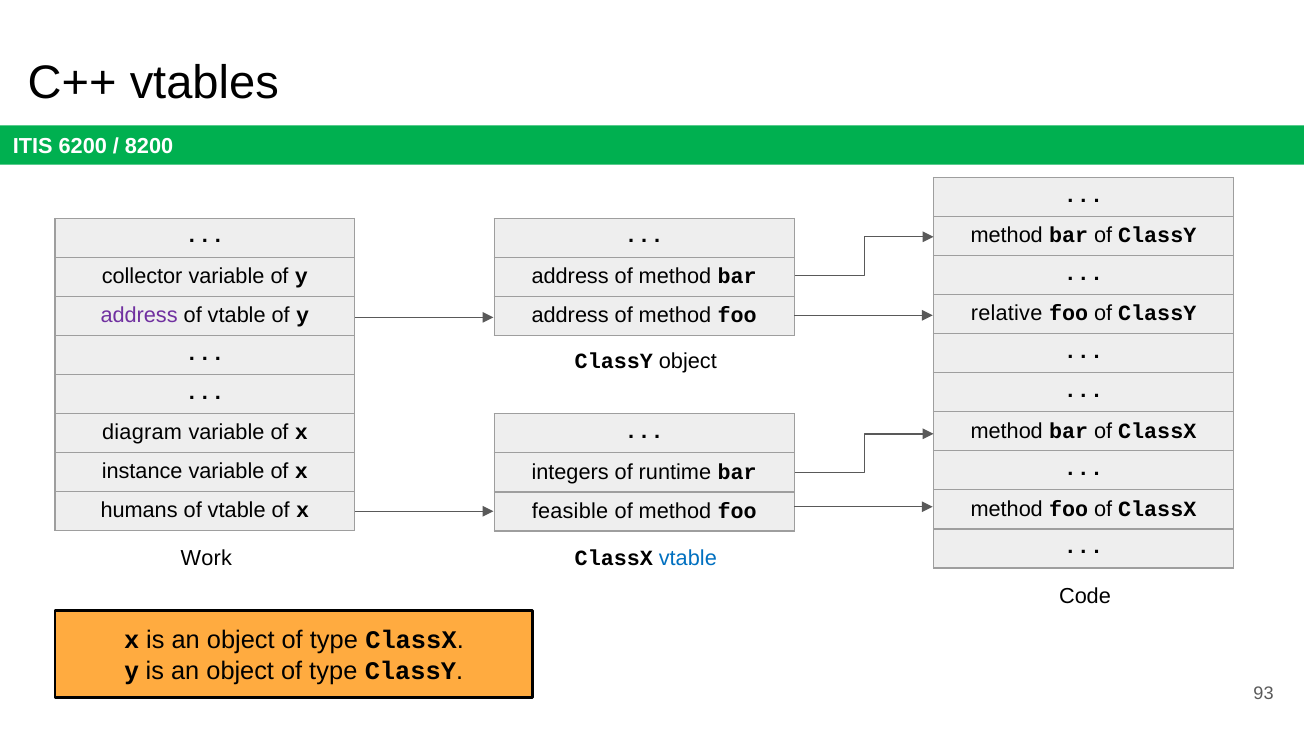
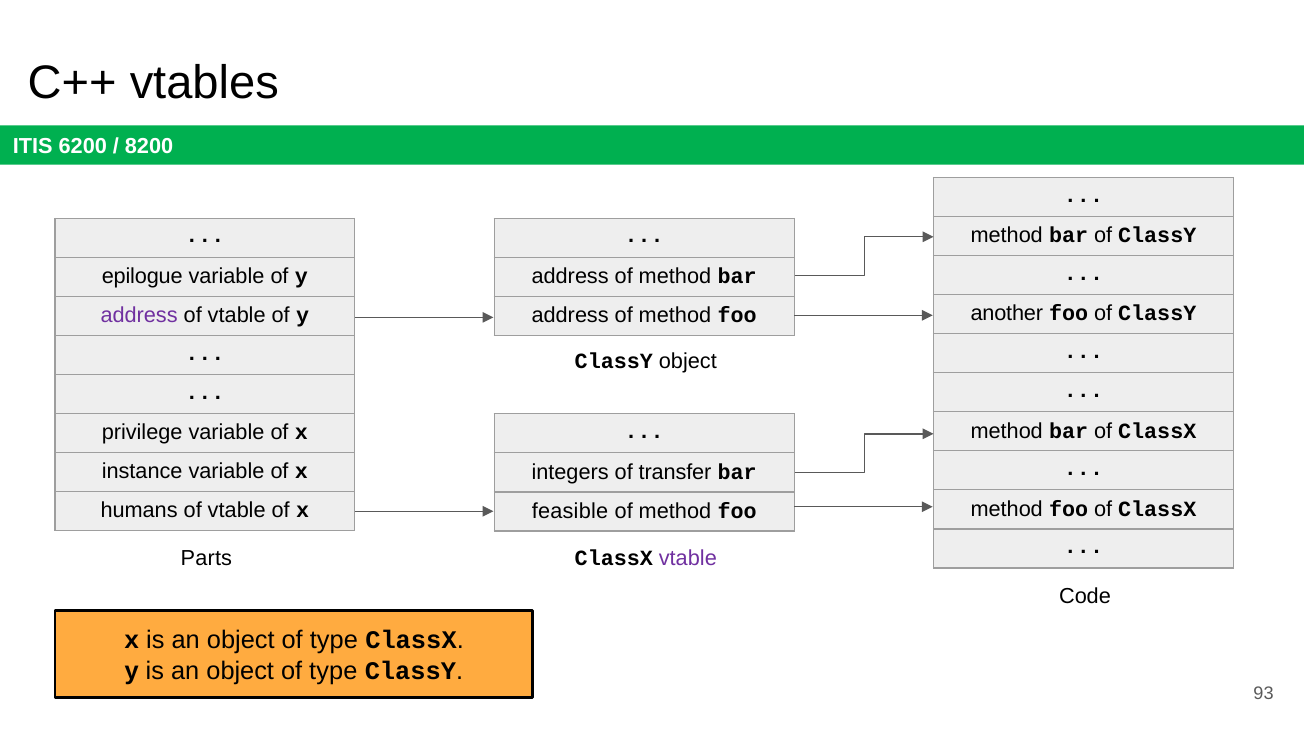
collector: collector -> epilogue
relative: relative -> another
diagram: diagram -> privilege
runtime: runtime -> transfer
Work: Work -> Parts
vtable at (688, 559) colour: blue -> purple
